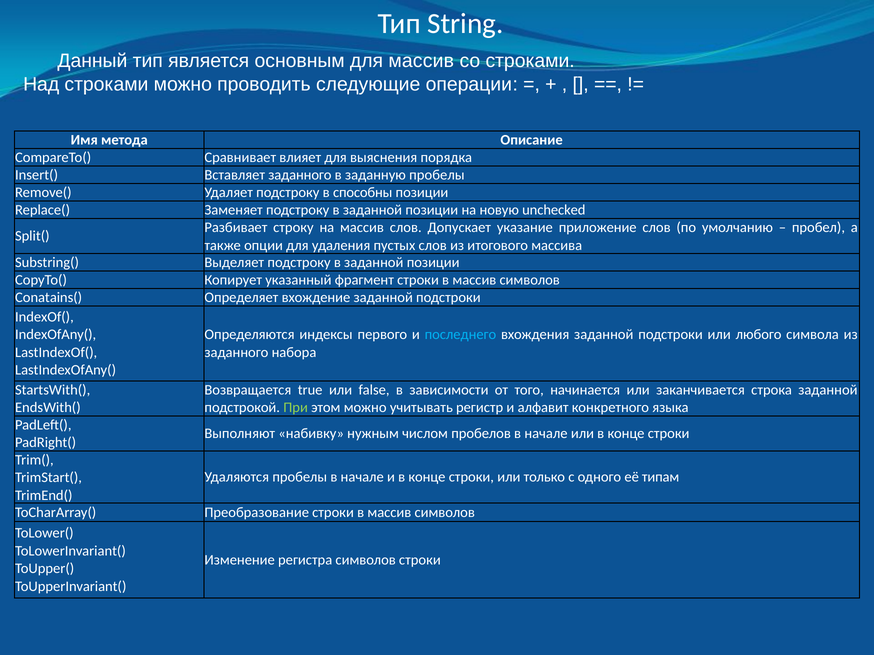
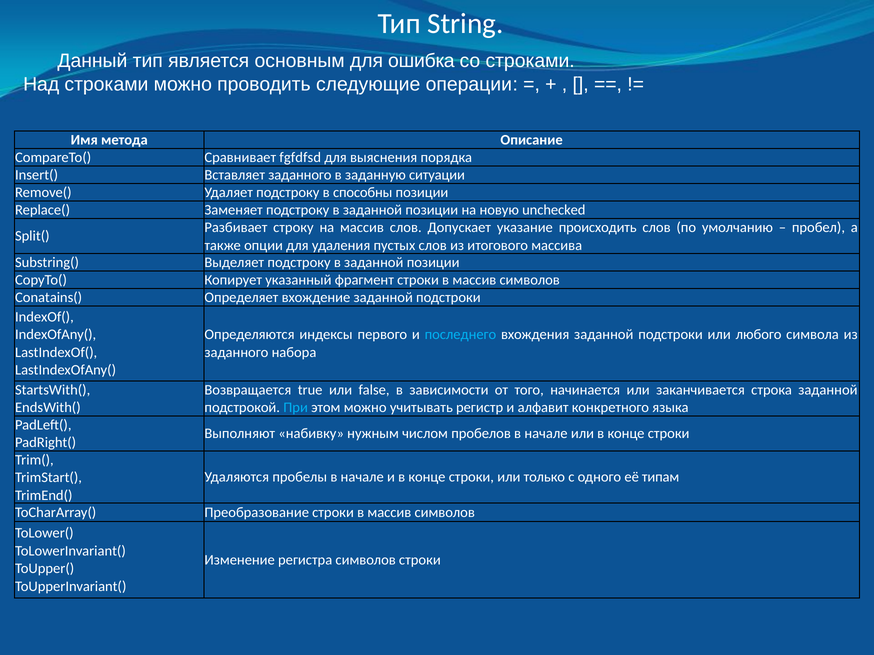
для массив: массив -> ошибка
влияет: влияет -> fgfdfsd
заданную пробелы: пробелы -> ситуации
приложение: приложение -> происходить
При colour: light green -> light blue
